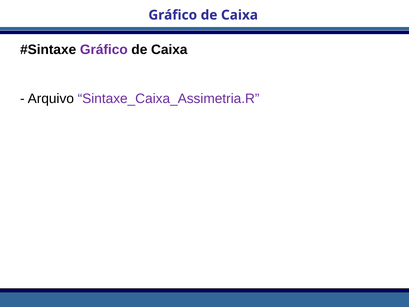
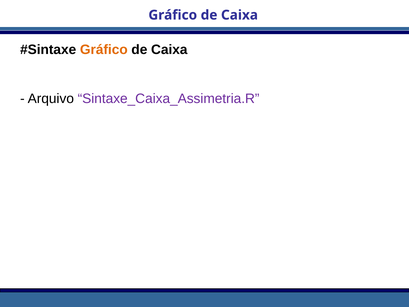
Gráfico at (104, 50) colour: purple -> orange
